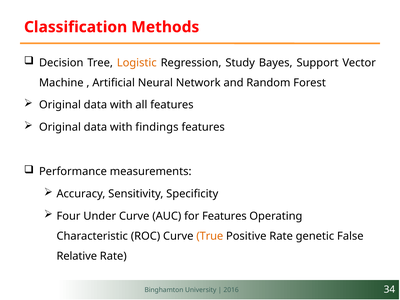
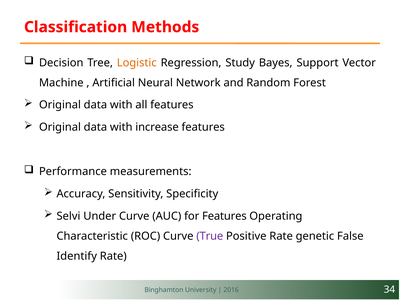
findings: findings -> increase
Four: Four -> Selvi
True colour: orange -> purple
Relative: Relative -> Identify
